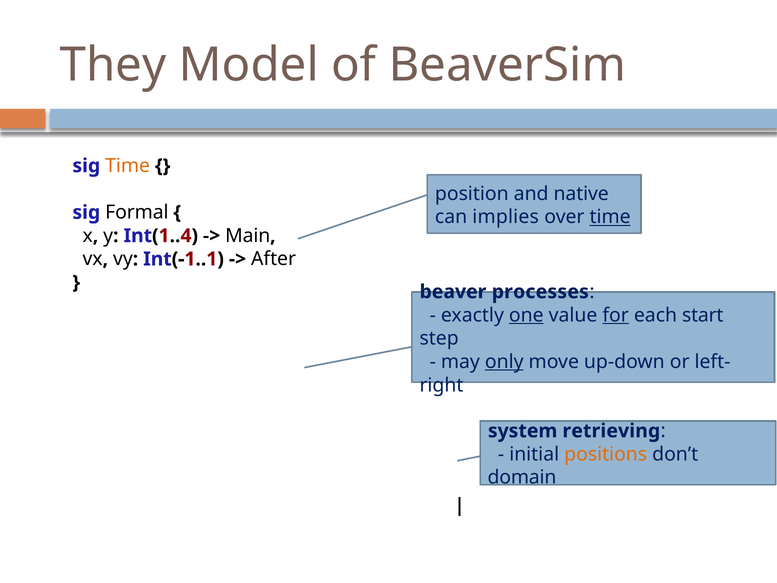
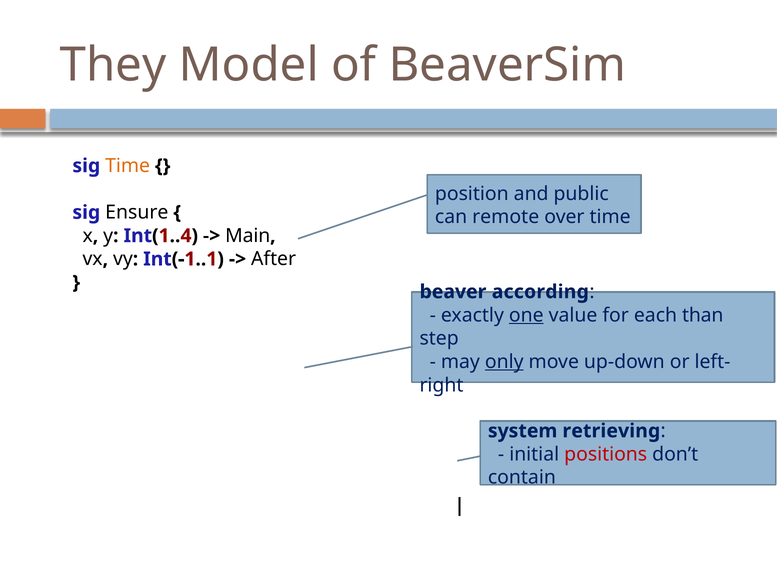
native: native -> public
Formal: Formal -> Ensure
implies: implies -> remote
time at (610, 217) underline: present -> none
processes: processes -> according
for underline: present -> none
start: start -> than
positions colour: orange -> red
domain: domain -> contain
